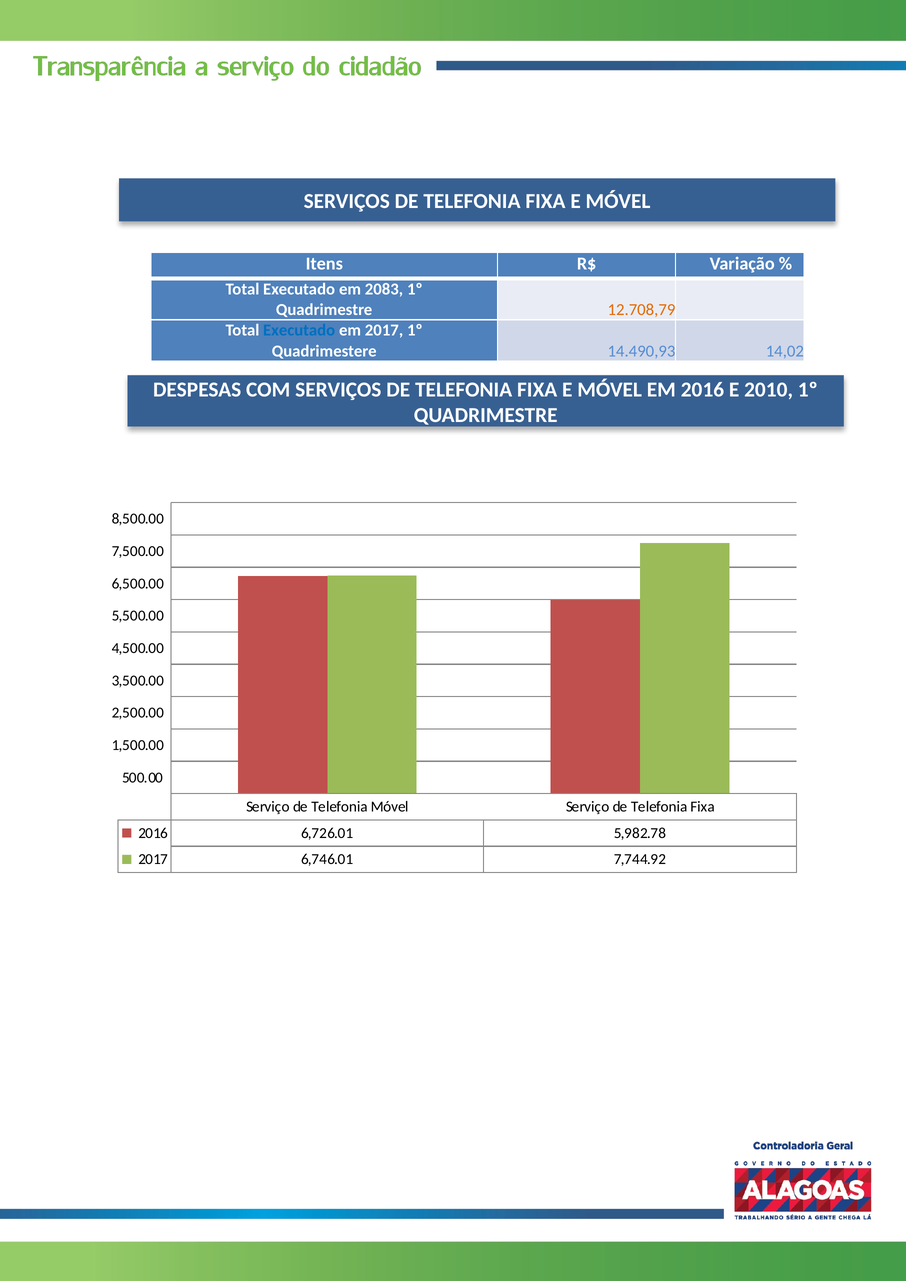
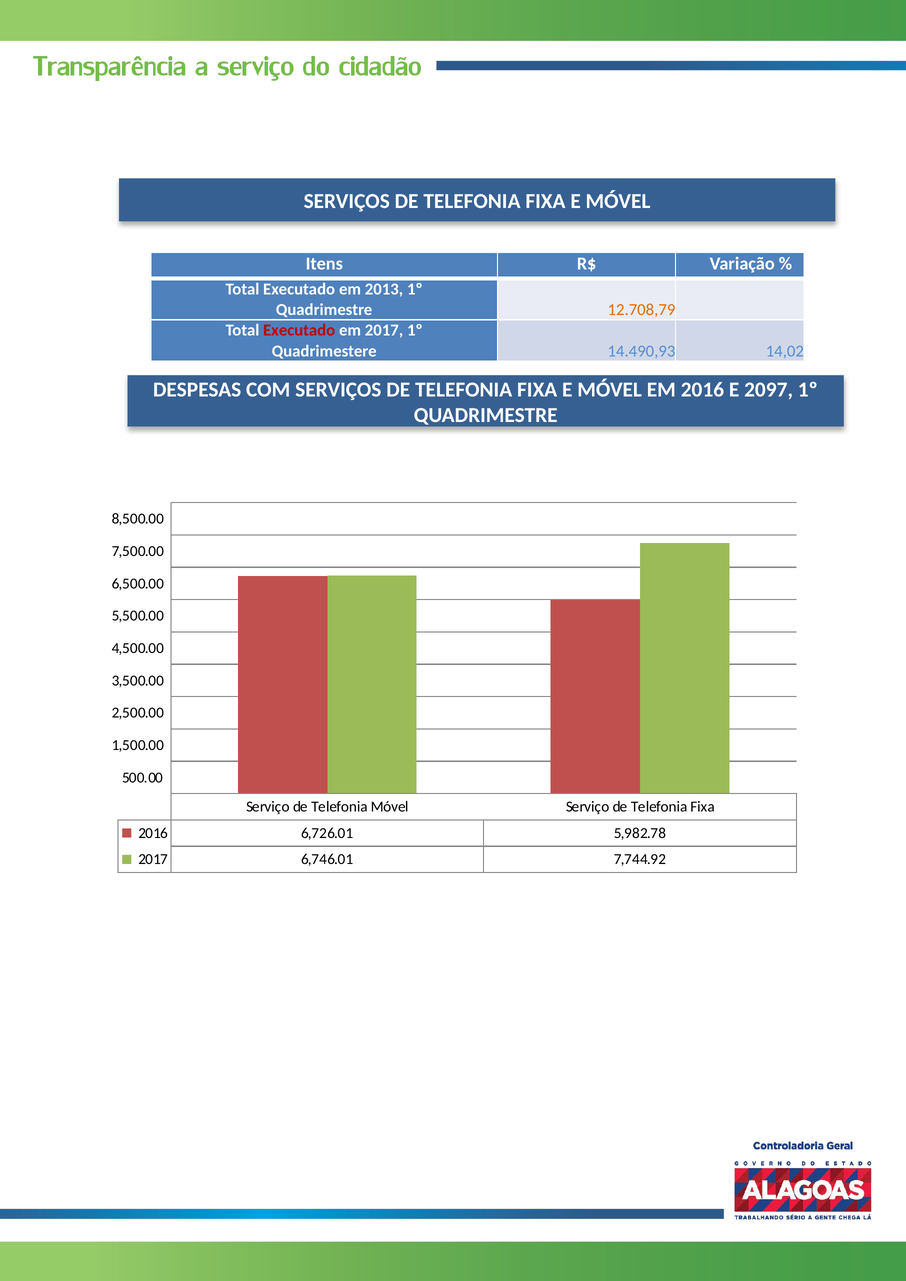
2083: 2083 -> 2013
Executado at (299, 331) colour: blue -> red
2010: 2010 -> 2097
